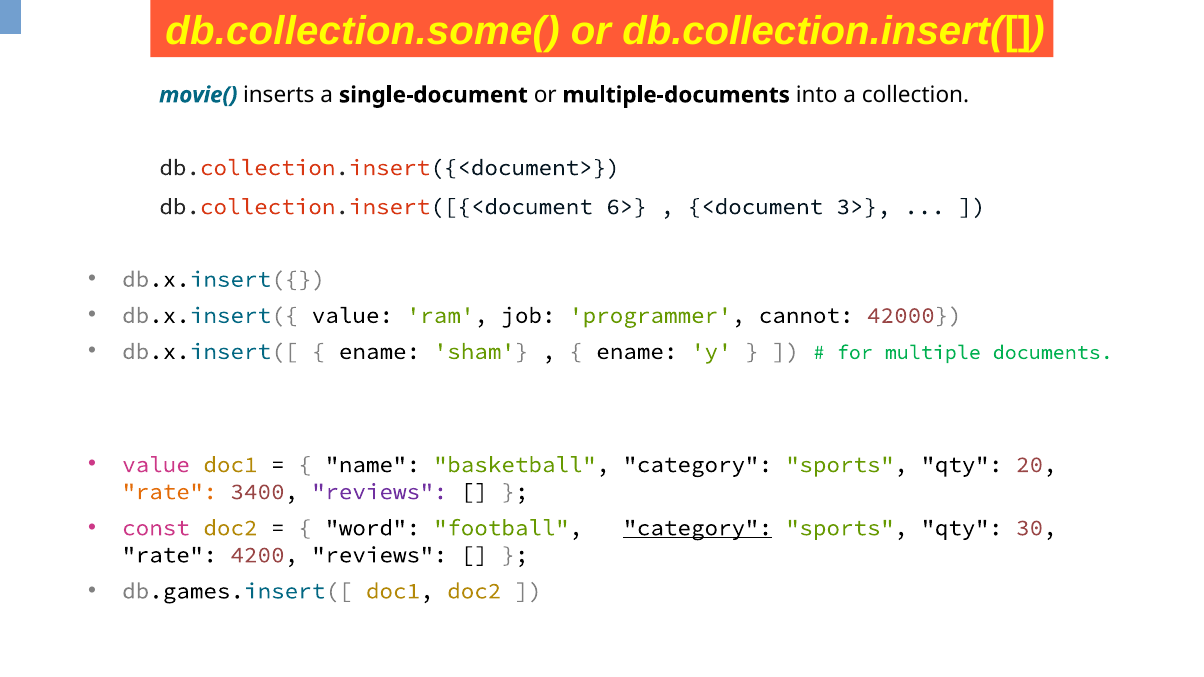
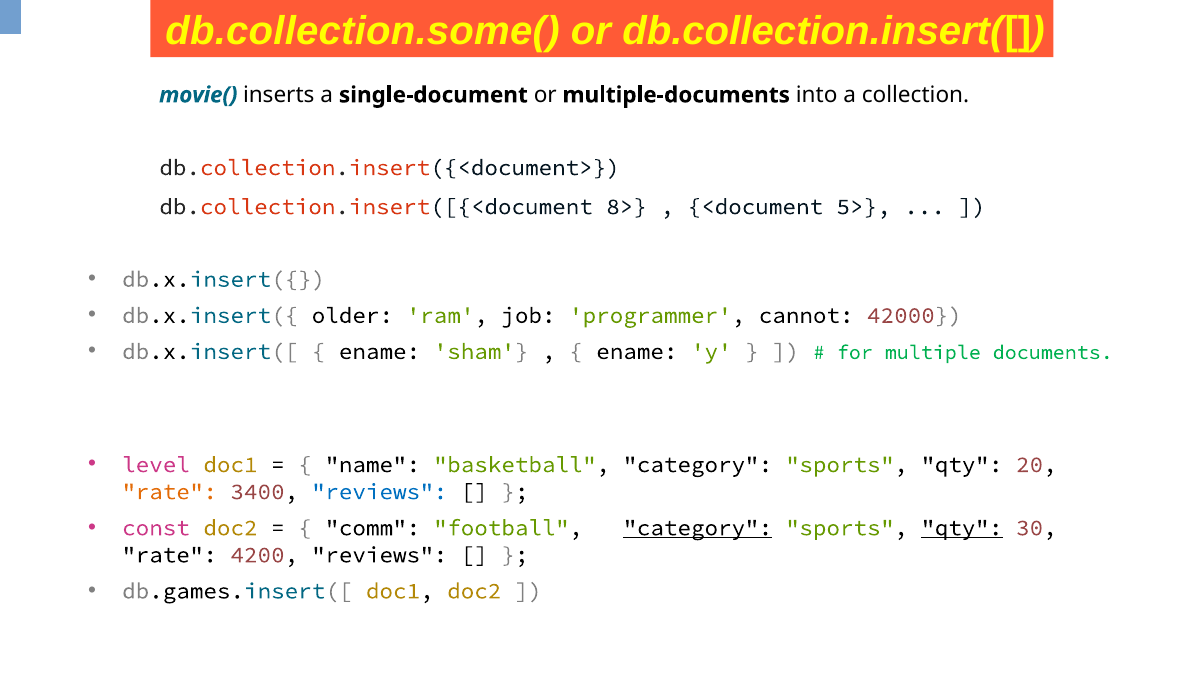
6>: 6> -> 8>
3>: 3> -> 5>
db.x.insert({ value: value -> older
value at (156, 465): value -> level
reviews at (379, 492) colour: purple -> blue
word: word -> comm
qty at (962, 528) underline: none -> present
